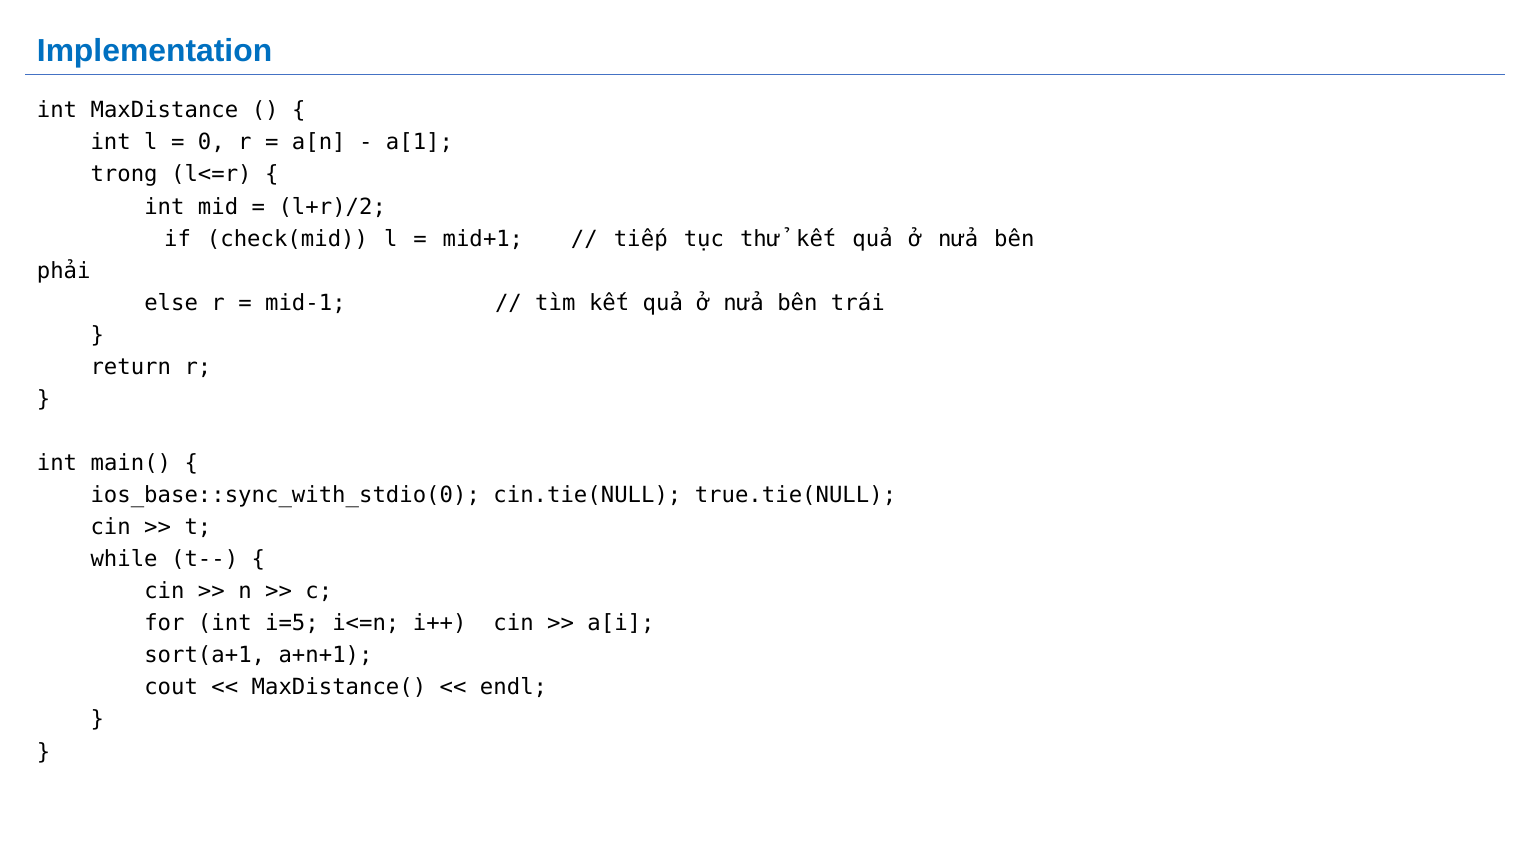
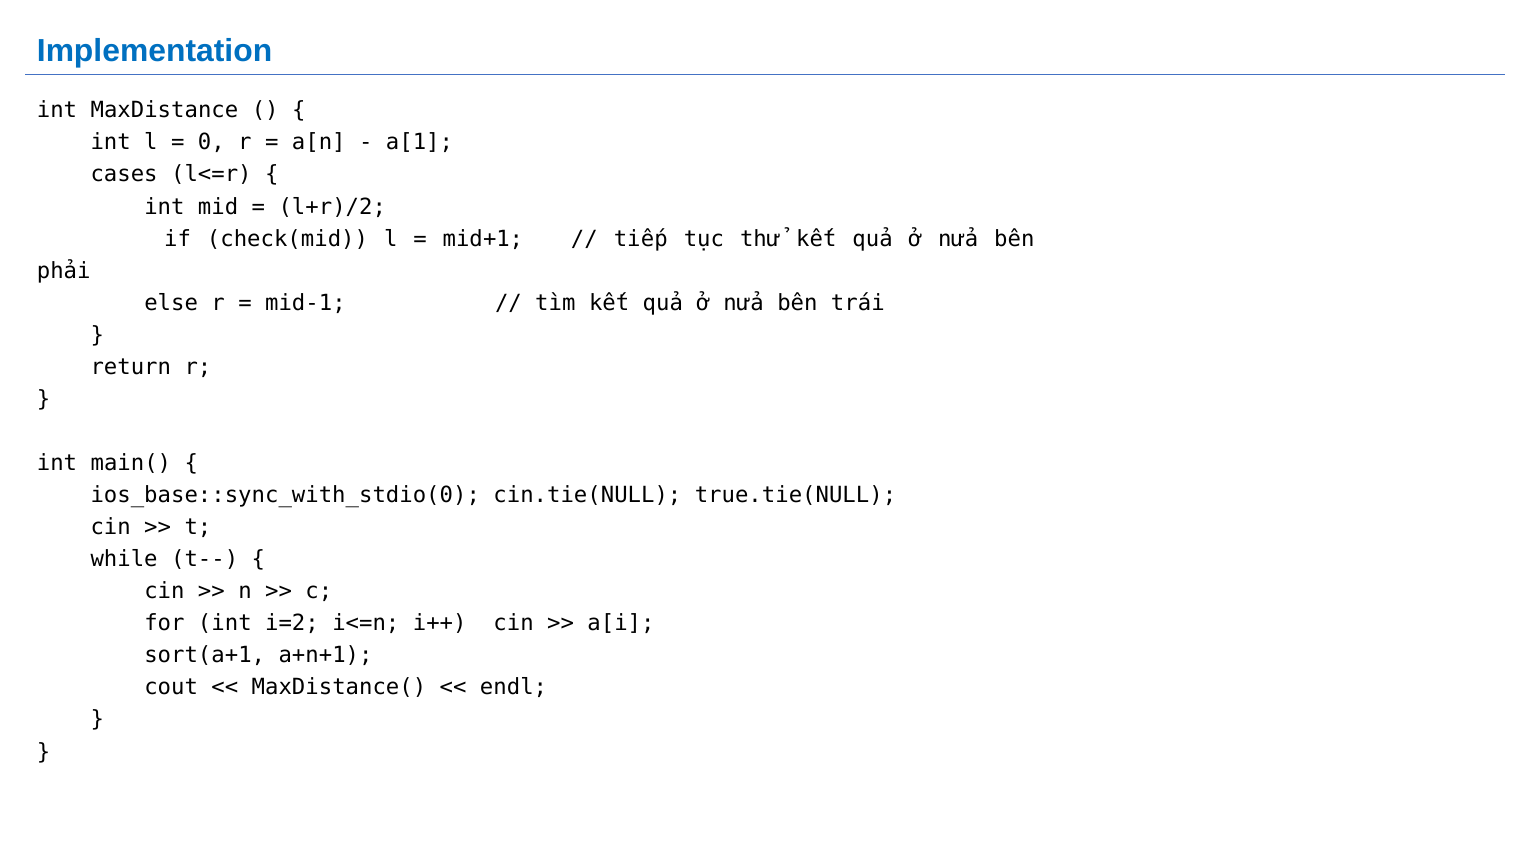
trong: trong -> cases
i=5: i=5 -> i=2
